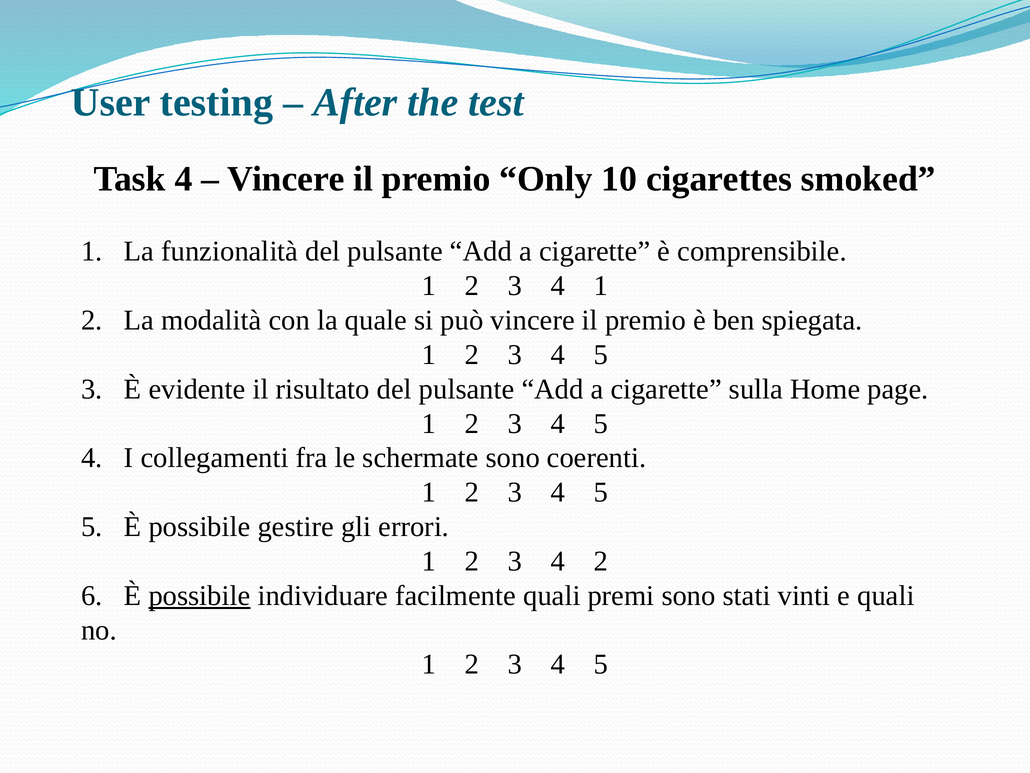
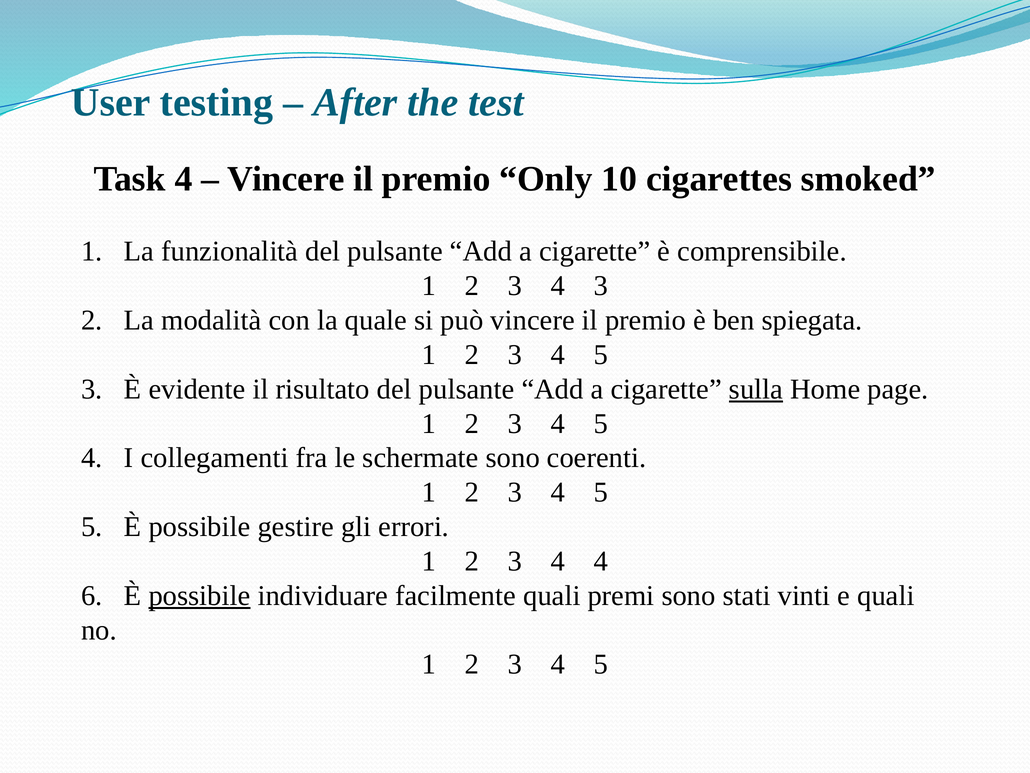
4 1: 1 -> 3
sulla underline: none -> present
4 2: 2 -> 4
